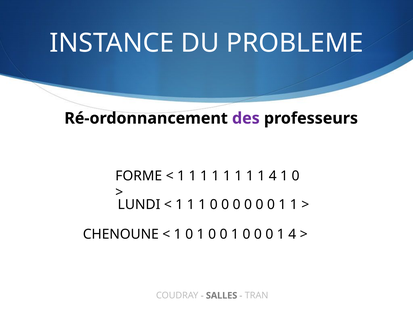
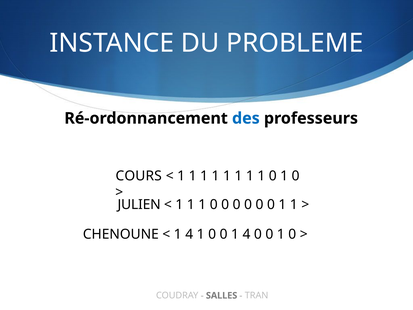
des colour: purple -> blue
FORME: FORME -> COURS
4 at (273, 176): 4 -> 0
LUNDI: LUNDI -> JULIEN
0 at (189, 234): 0 -> 4
0 0 1 0: 0 -> 4
0 0 1 4: 4 -> 0
